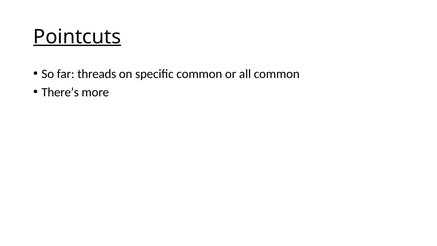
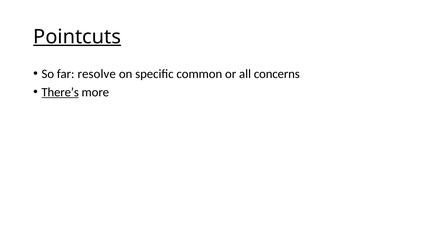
threads: threads -> resolve
all common: common -> concerns
There’s underline: none -> present
